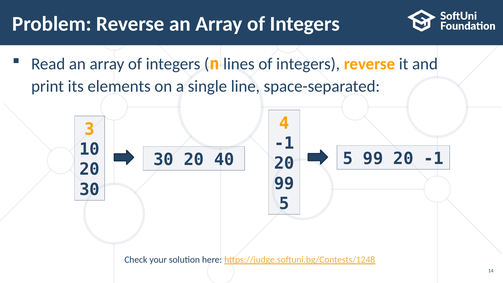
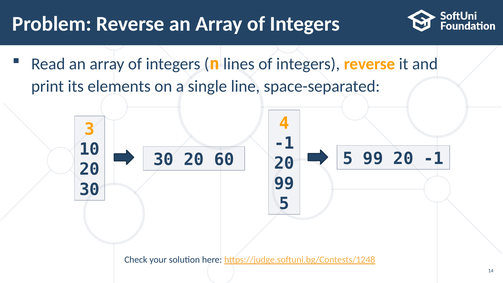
40: 40 -> 60
